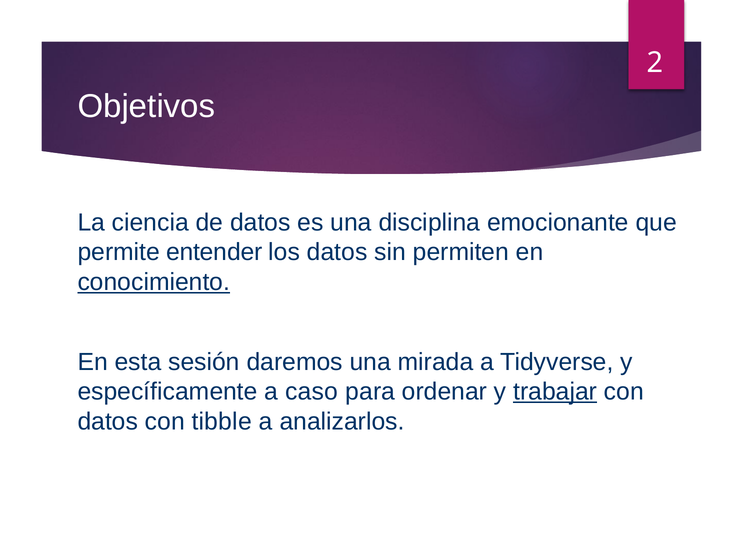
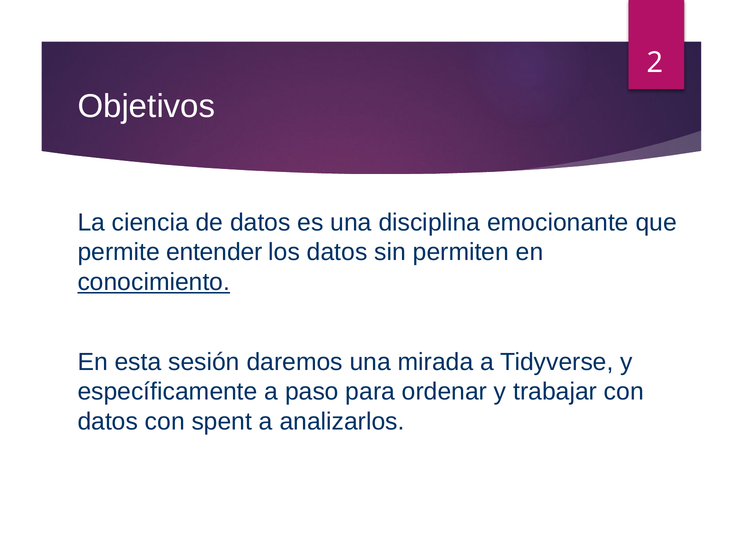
caso: caso -> paso
trabajar underline: present -> none
tibble: tibble -> spent
